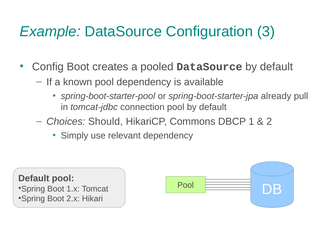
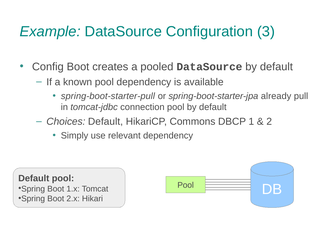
spring-boot-starter-pool: spring-boot-starter-pool -> spring-boot-starter-pull
Choices Should: Should -> Default
